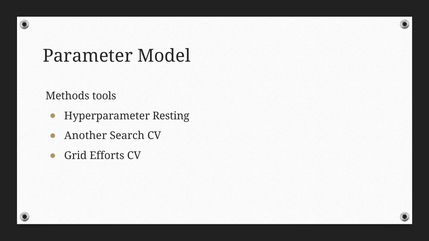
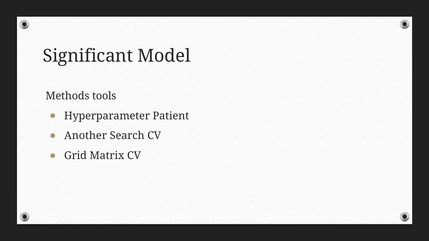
Parameter: Parameter -> Significant
Resting: Resting -> Patient
Efforts: Efforts -> Matrix
